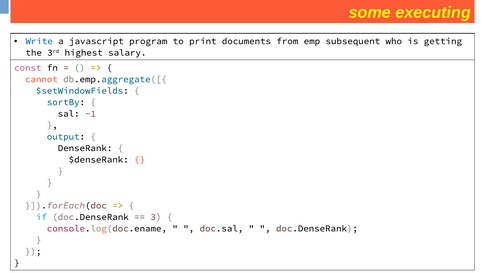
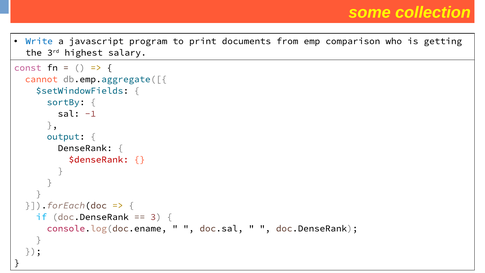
executing at (433, 13): executing -> collection
subsequent: subsequent -> comparison
$denseRank colour: black -> red
